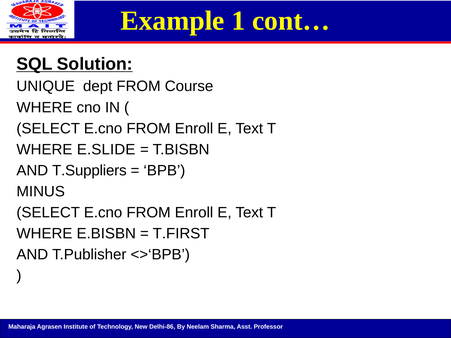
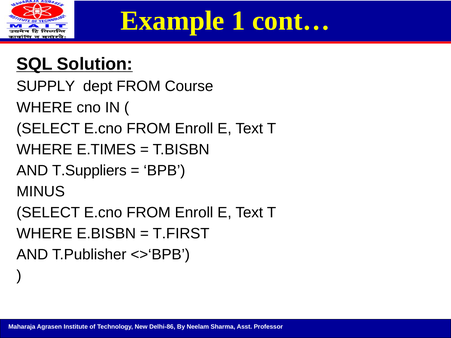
UNIQUE: UNIQUE -> SUPPLY
E.SLIDE: E.SLIDE -> E.TIMES
